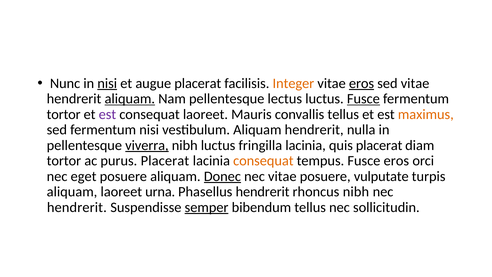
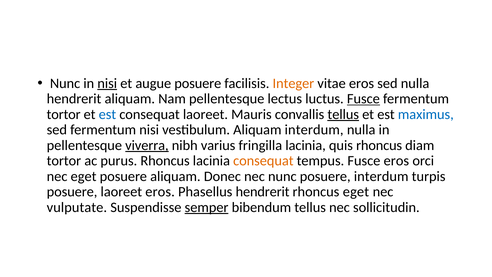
augue placerat: placerat -> posuere
eros at (362, 83) underline: present -> none
sed vitae: vitae -> nulla
aliquam at (130, 99) underline: present -> none
est at (107, 114) colour: purple -> blue
tellus at (343, 114) underline: none -> present
maximus colour: orange -> blue
Aliquam hendrerit: hendrerit -> interdum
nibh luctus: luctus -> varius
quis placerat: placerat -> rhoncus
purus Placerat: Placerat -> Rhoncus
Donec underline: present -> none
nec vitae: vitae -> nunc
posuere vulputate: vulputate -> interdum
aliquam at (72, 192): aliquam -> posuere
laoreet urna: urna -> eros
rhoncus nibh: nibh -> eget
hendrerit at (77, 207): hendrerit -> vulputate
